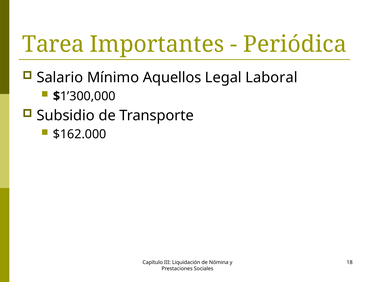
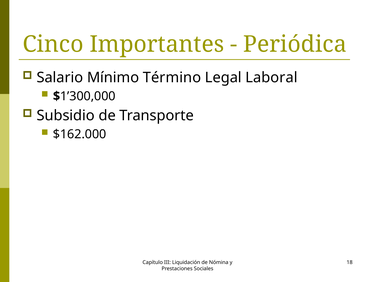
Tarea: Tarea -> Cinco
Aquellos: Aquellos -> Término
